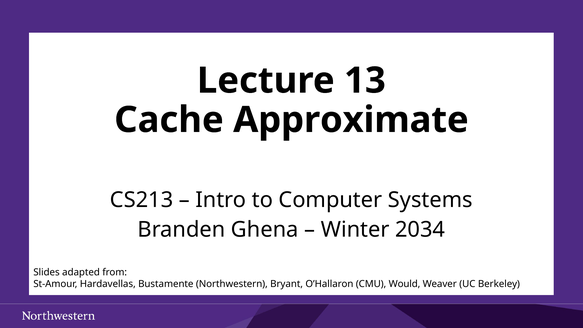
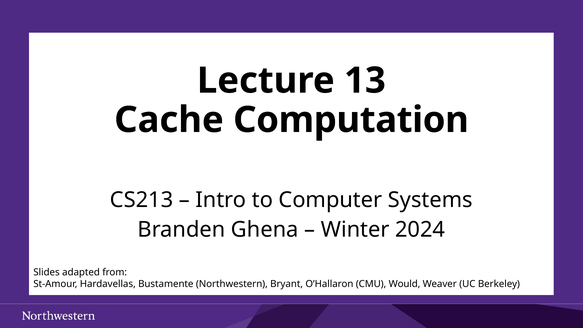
Approximate: Approximate -> Computation
2034: 2034 -> 2024
